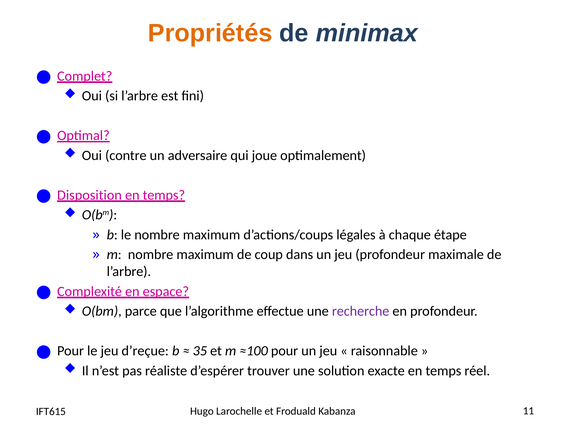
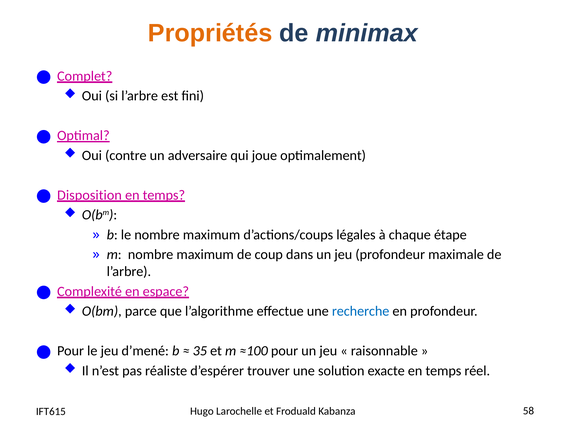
recherche colour: purple -> blue
d’reçue: d’reçue -> d’mené
11: 11 -> 58
